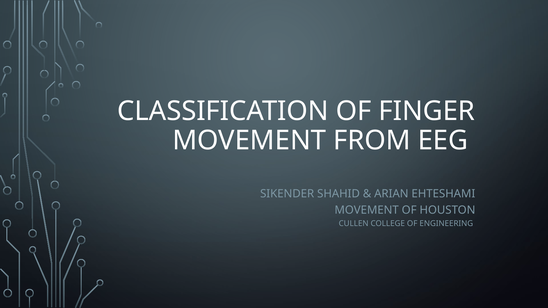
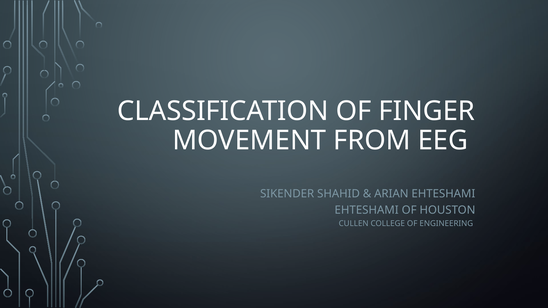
MOVEMENT at (367, 210): MOVEMENT -> EHTESHAMI
